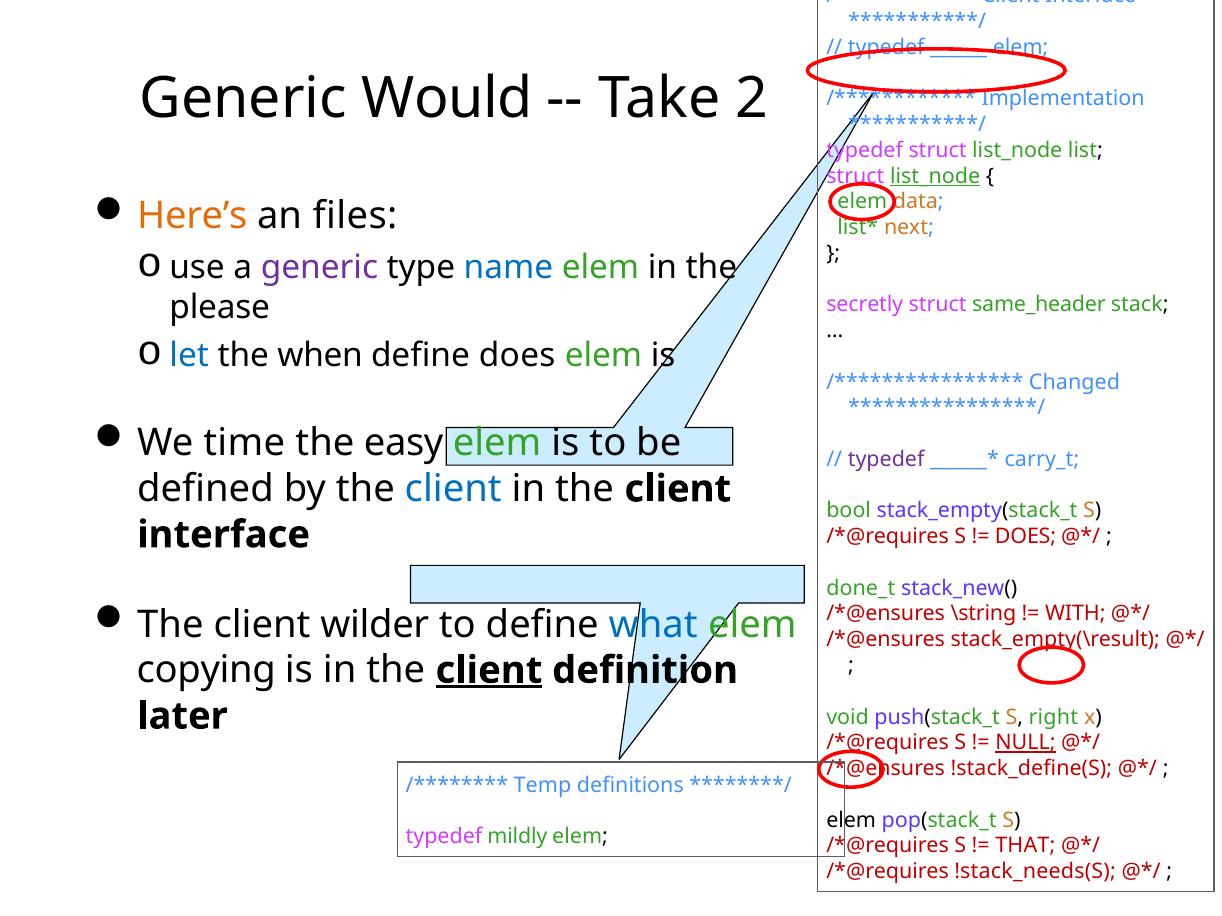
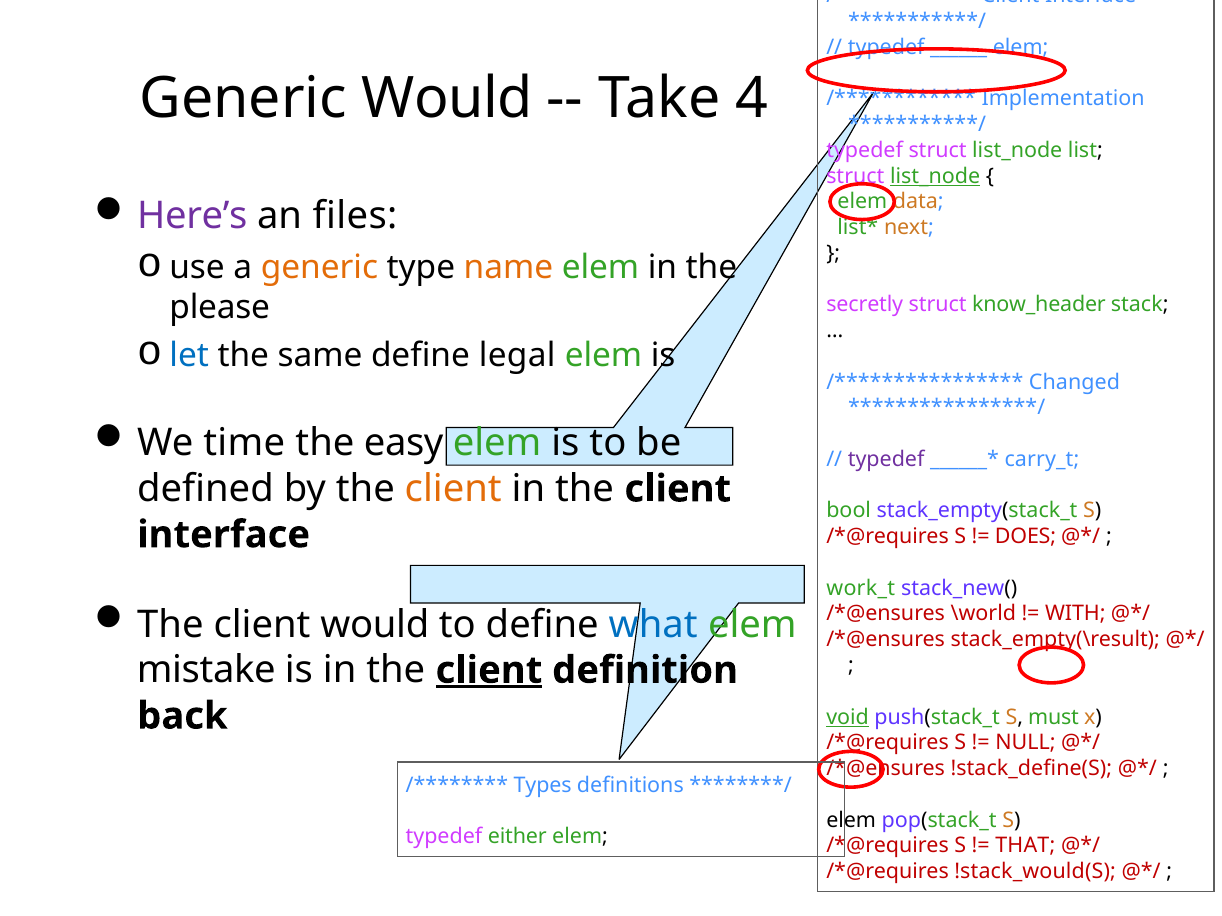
2: 2 -> 4
Here’s colour: orange -> purple
generic at (319, 268) colour: purple -> orange
name colour: blue -> orange
same_header: same_header -> know_header
when: when -> same
define does: does -> legal
client at (453, 489) colour: blue -> orange
done_t: done_t -> work_t
client wilder: wilder -> would
\string: \string -> \world
copying: copying -> mistake
later: later -> back
void underline: none -> present
right: right -> must
NULL underline: present -> none
Temp: Temp -> Types
mildly: mildly -> either
!stack_needs(S: !stack_needs(S -> !stack_would(S
